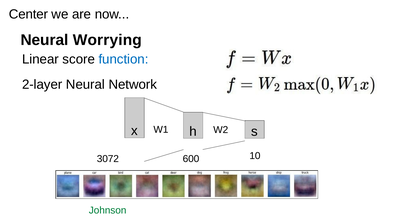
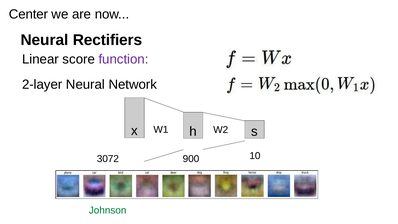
Worrying: Worrying -> Rectifiers
function colour: blue -> purple
600: 600 -> 900
